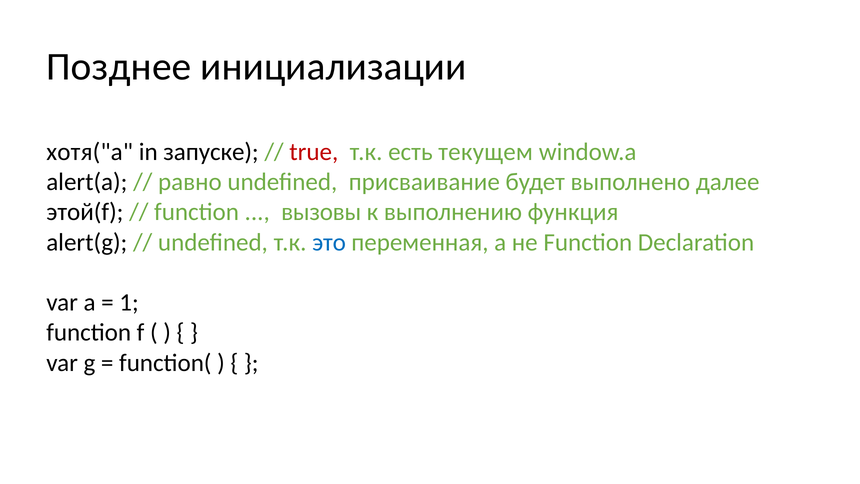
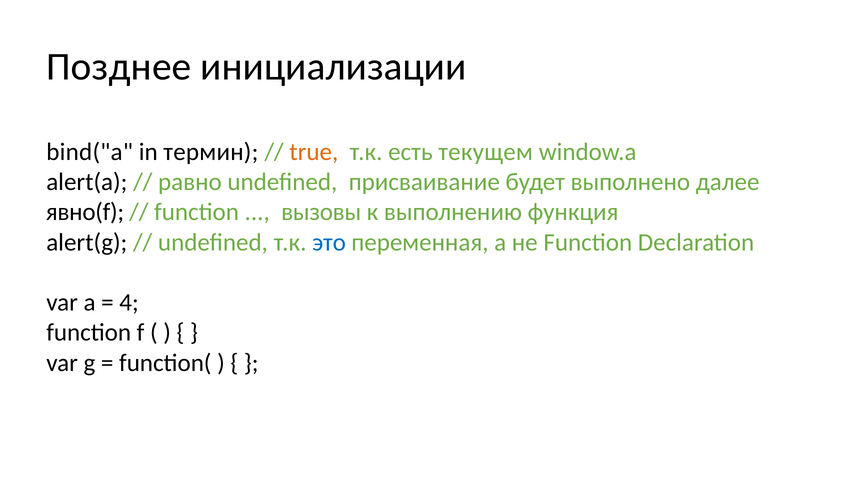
хотя("a: хотя("a -> bind("a
запуске: запуске -> термин
true colour: red -> orange
этой(f: этой(f -> явно(f
1: 1 -> 4
